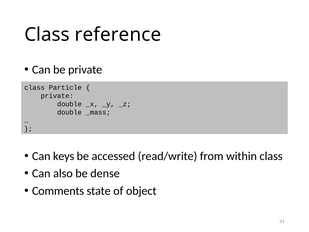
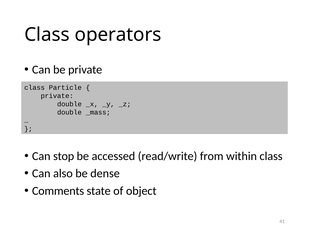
reference: reference -> operators
keys: keys -> stop
